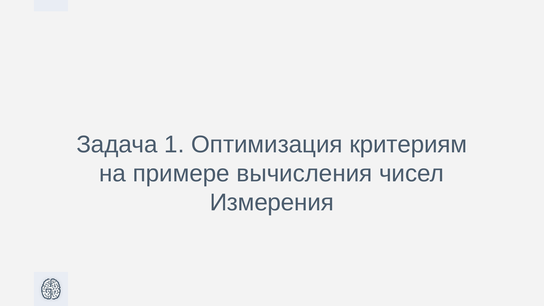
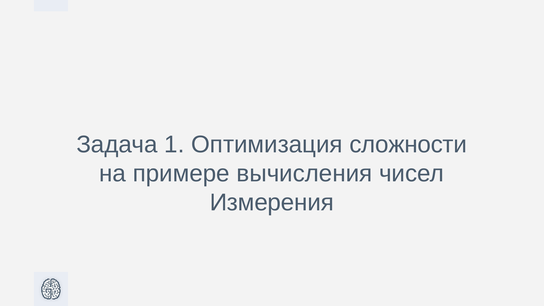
критериям: критериям -> сложности
